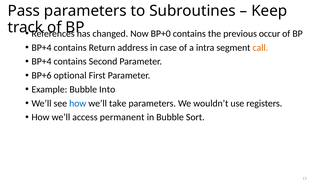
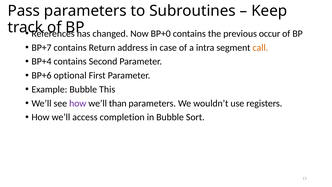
BP+4 at (42, 48): BP+4 -> BP+7
Into: Into -> This
how at (78, 103) colour: blue -> purple
take: take -> than
permanent: permanent -> completion
